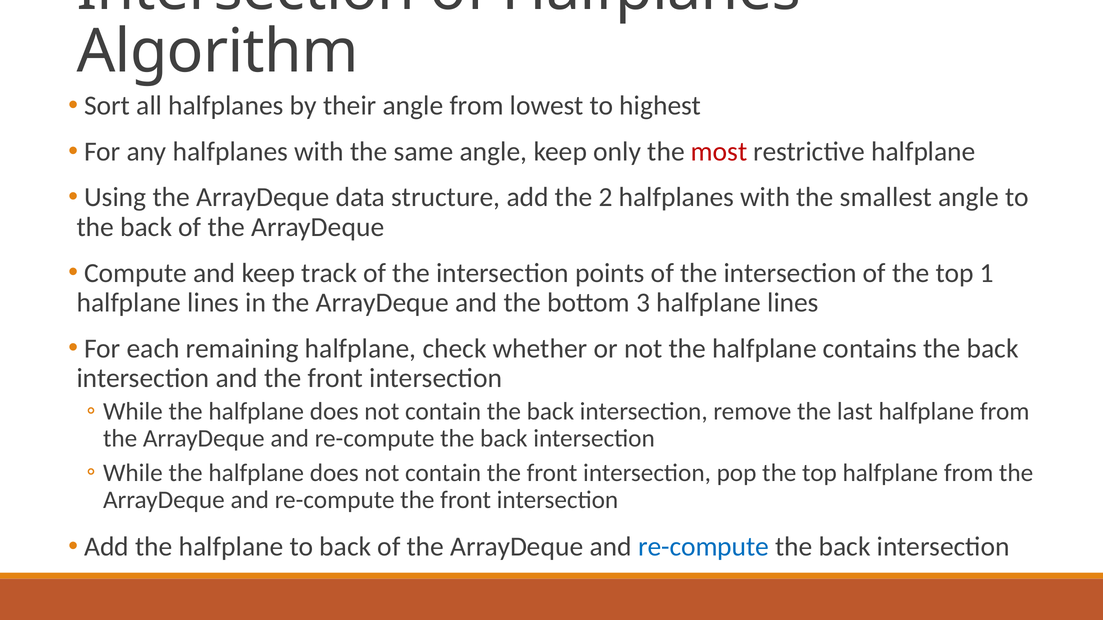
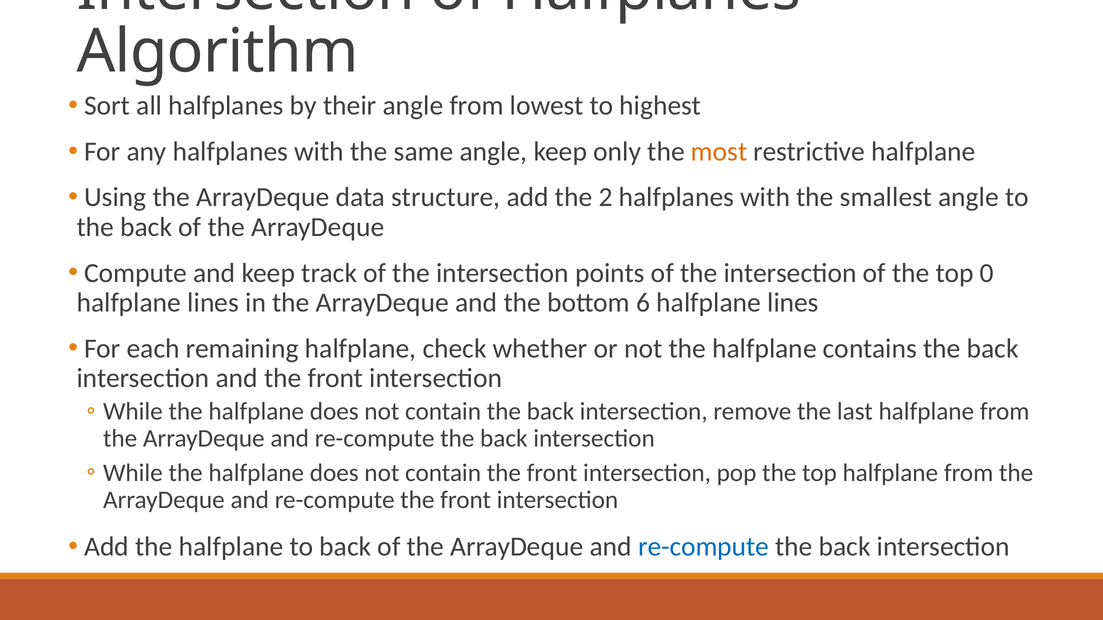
most colour: red -> orange
1: 1 -> 0
3: 3 -> 6
